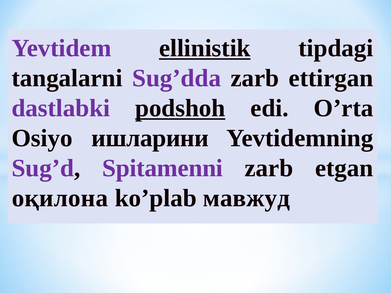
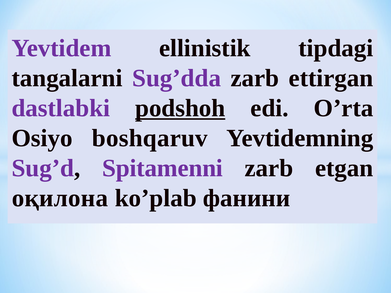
ellinistik underline: present -> none
ишларини: ишларини -> boshqaruv
мавжуд: мавжуд -> фанини
